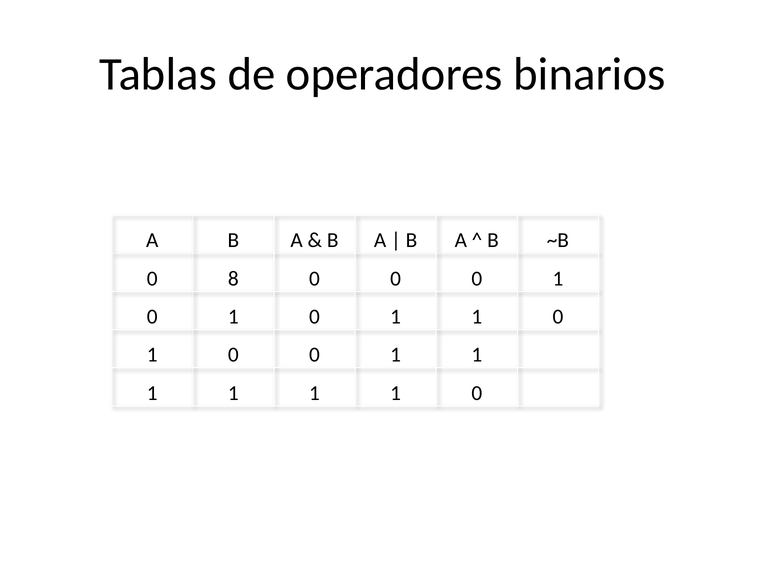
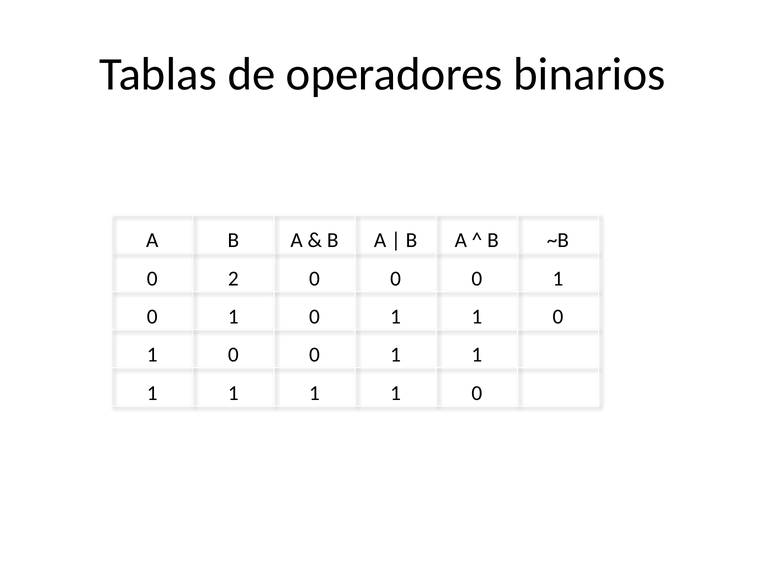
8: 8 -> 2
